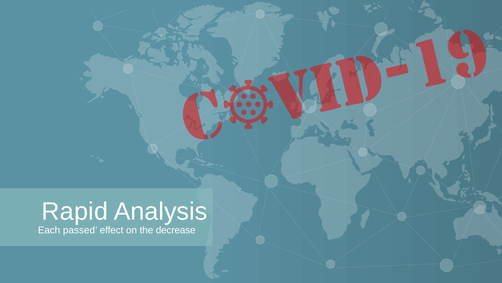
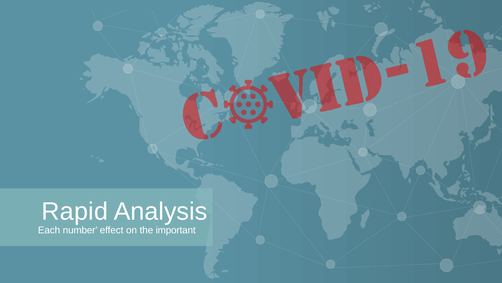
passed: passed -> number
decrease: decrease -> important
